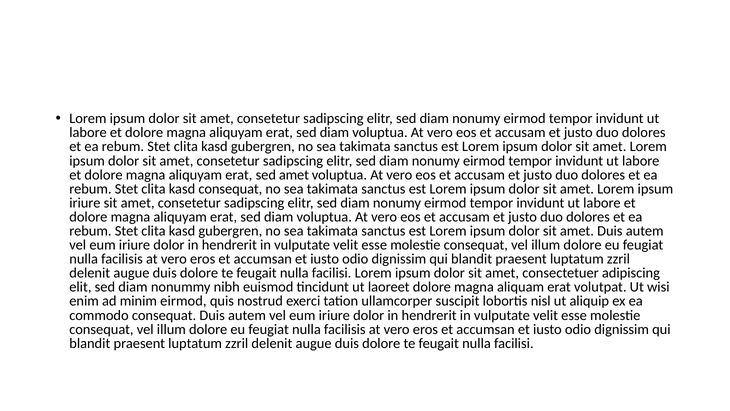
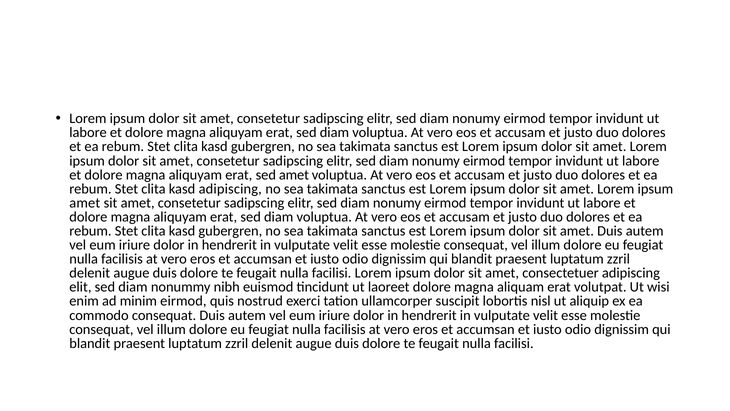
kasd consequat: consequat -> adipiscing
iriure at (85, 203): iriure -> amet
